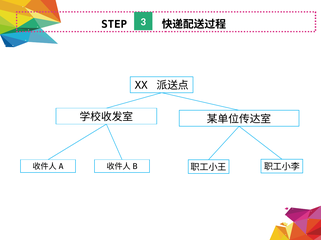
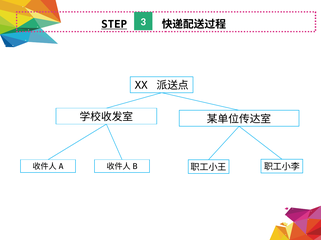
STEP underline: none -> present
